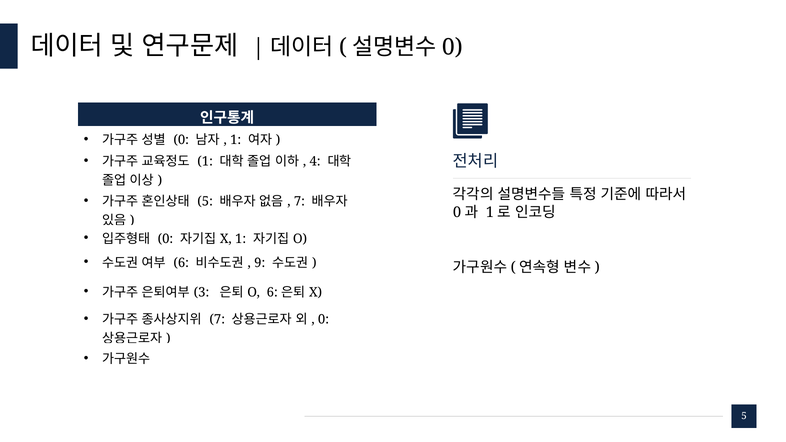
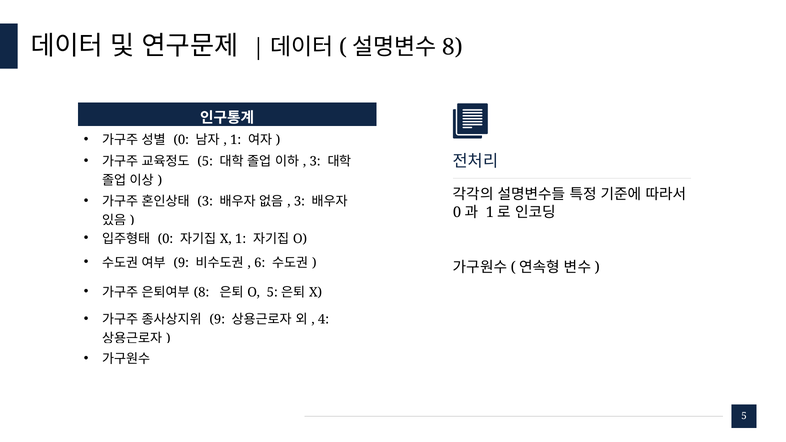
0 at (452, 47): 0 -> 8
1 at (205, 162): 1 -> 5
4 at (315, 162): 4 -> 3
5 at (205, 202): 5 -> 3
7 at (299, 202): 7 -> 3
6 at (181, 263): 6 -> 9
9: 9 -> 6
3 at (201, 292): 3 -> 8
6 at (272, 292): 6 -> 5
7 at (217, 320): 7 -> 9
0 at (324, 320): 0 -> 4
